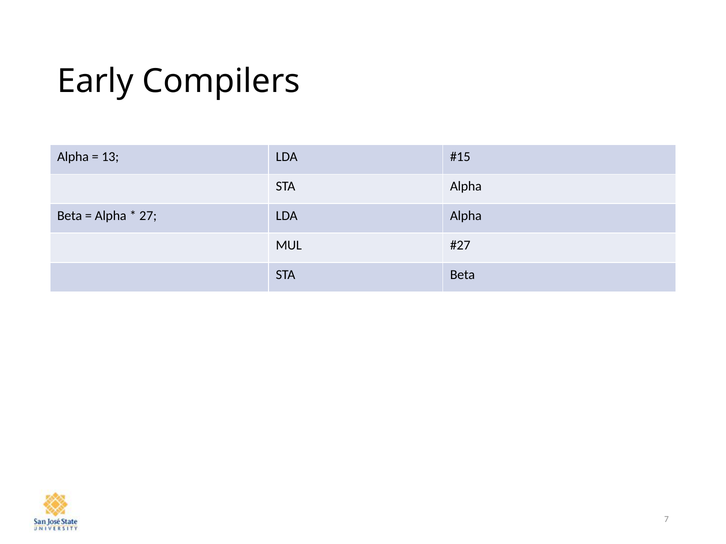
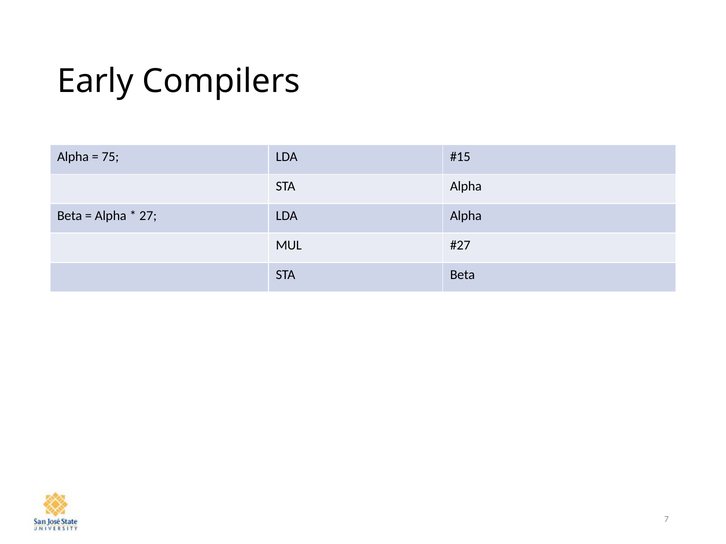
13: 13 -> 75
